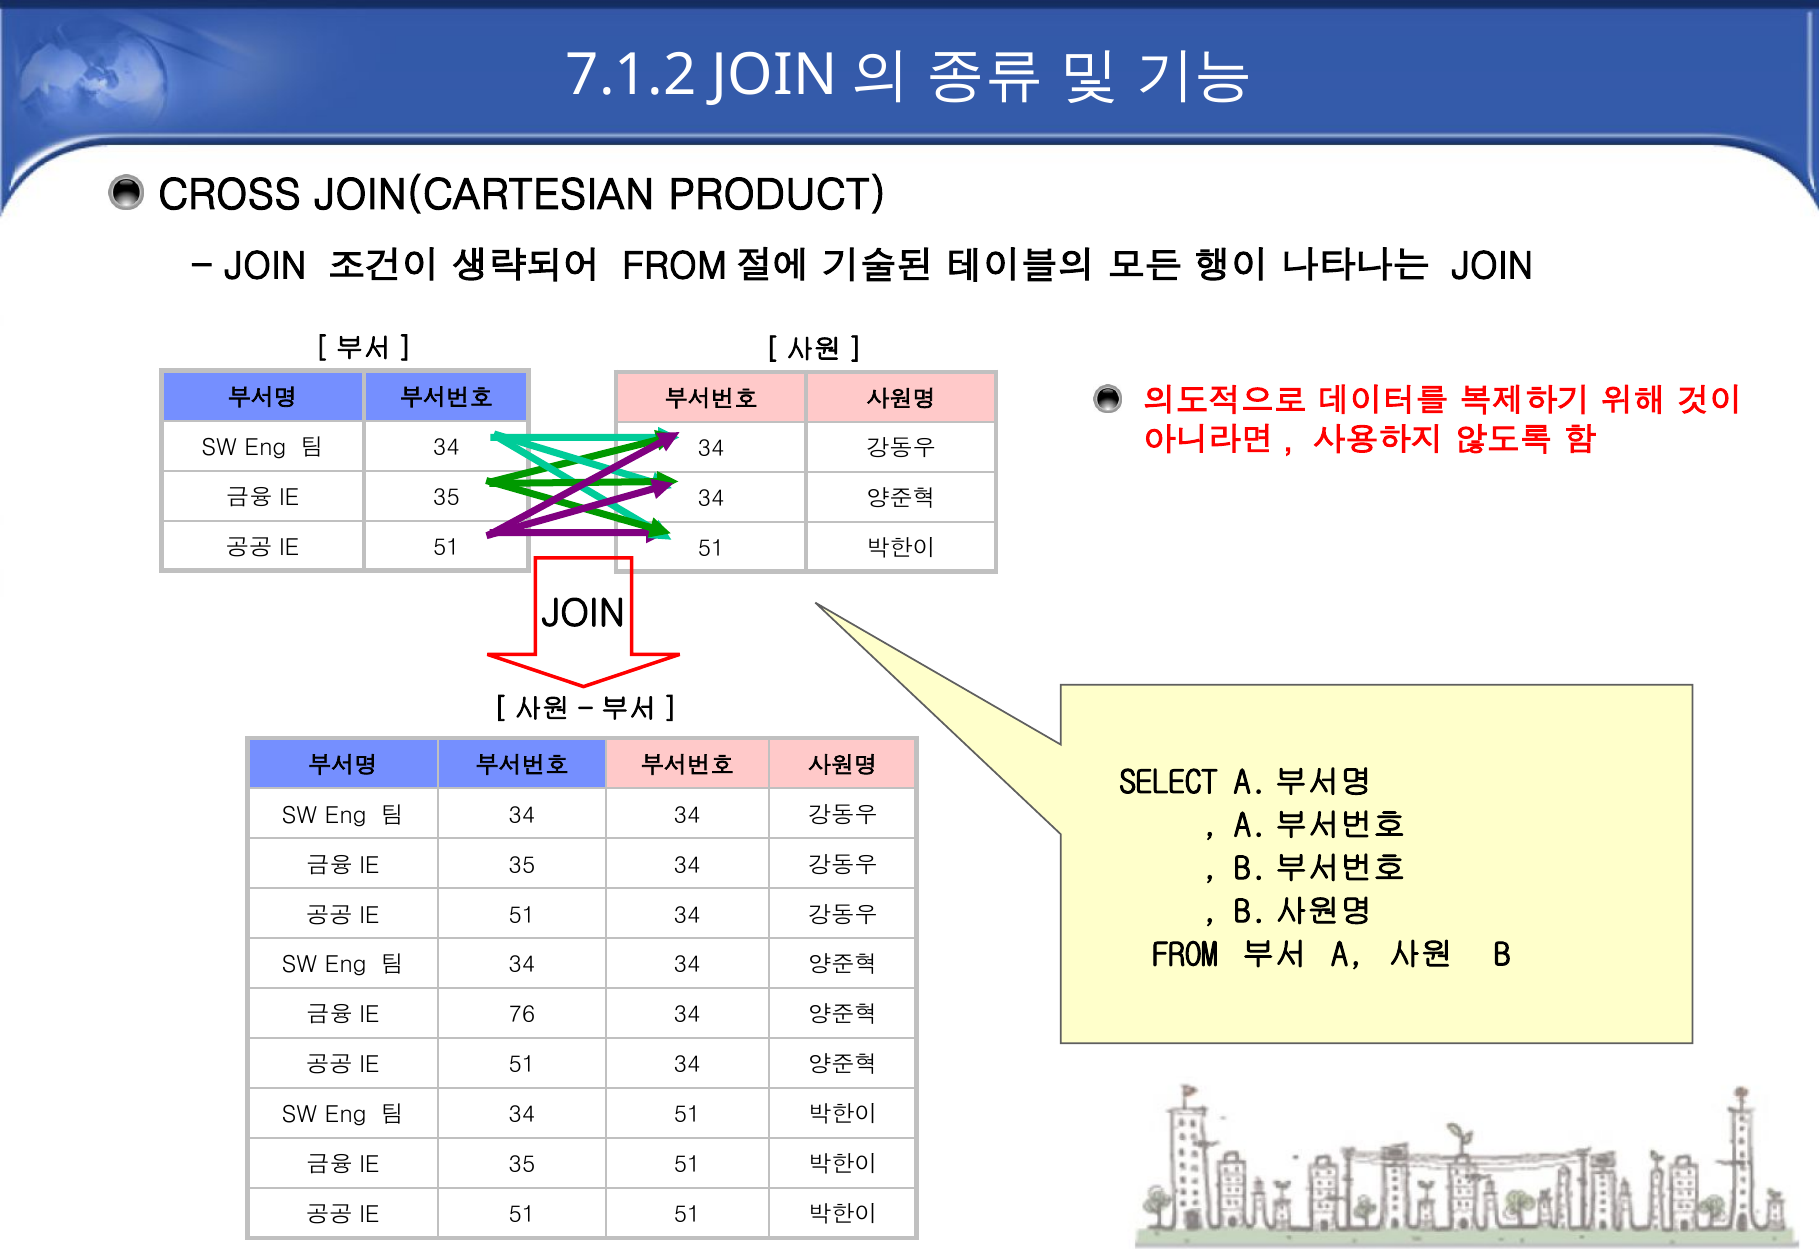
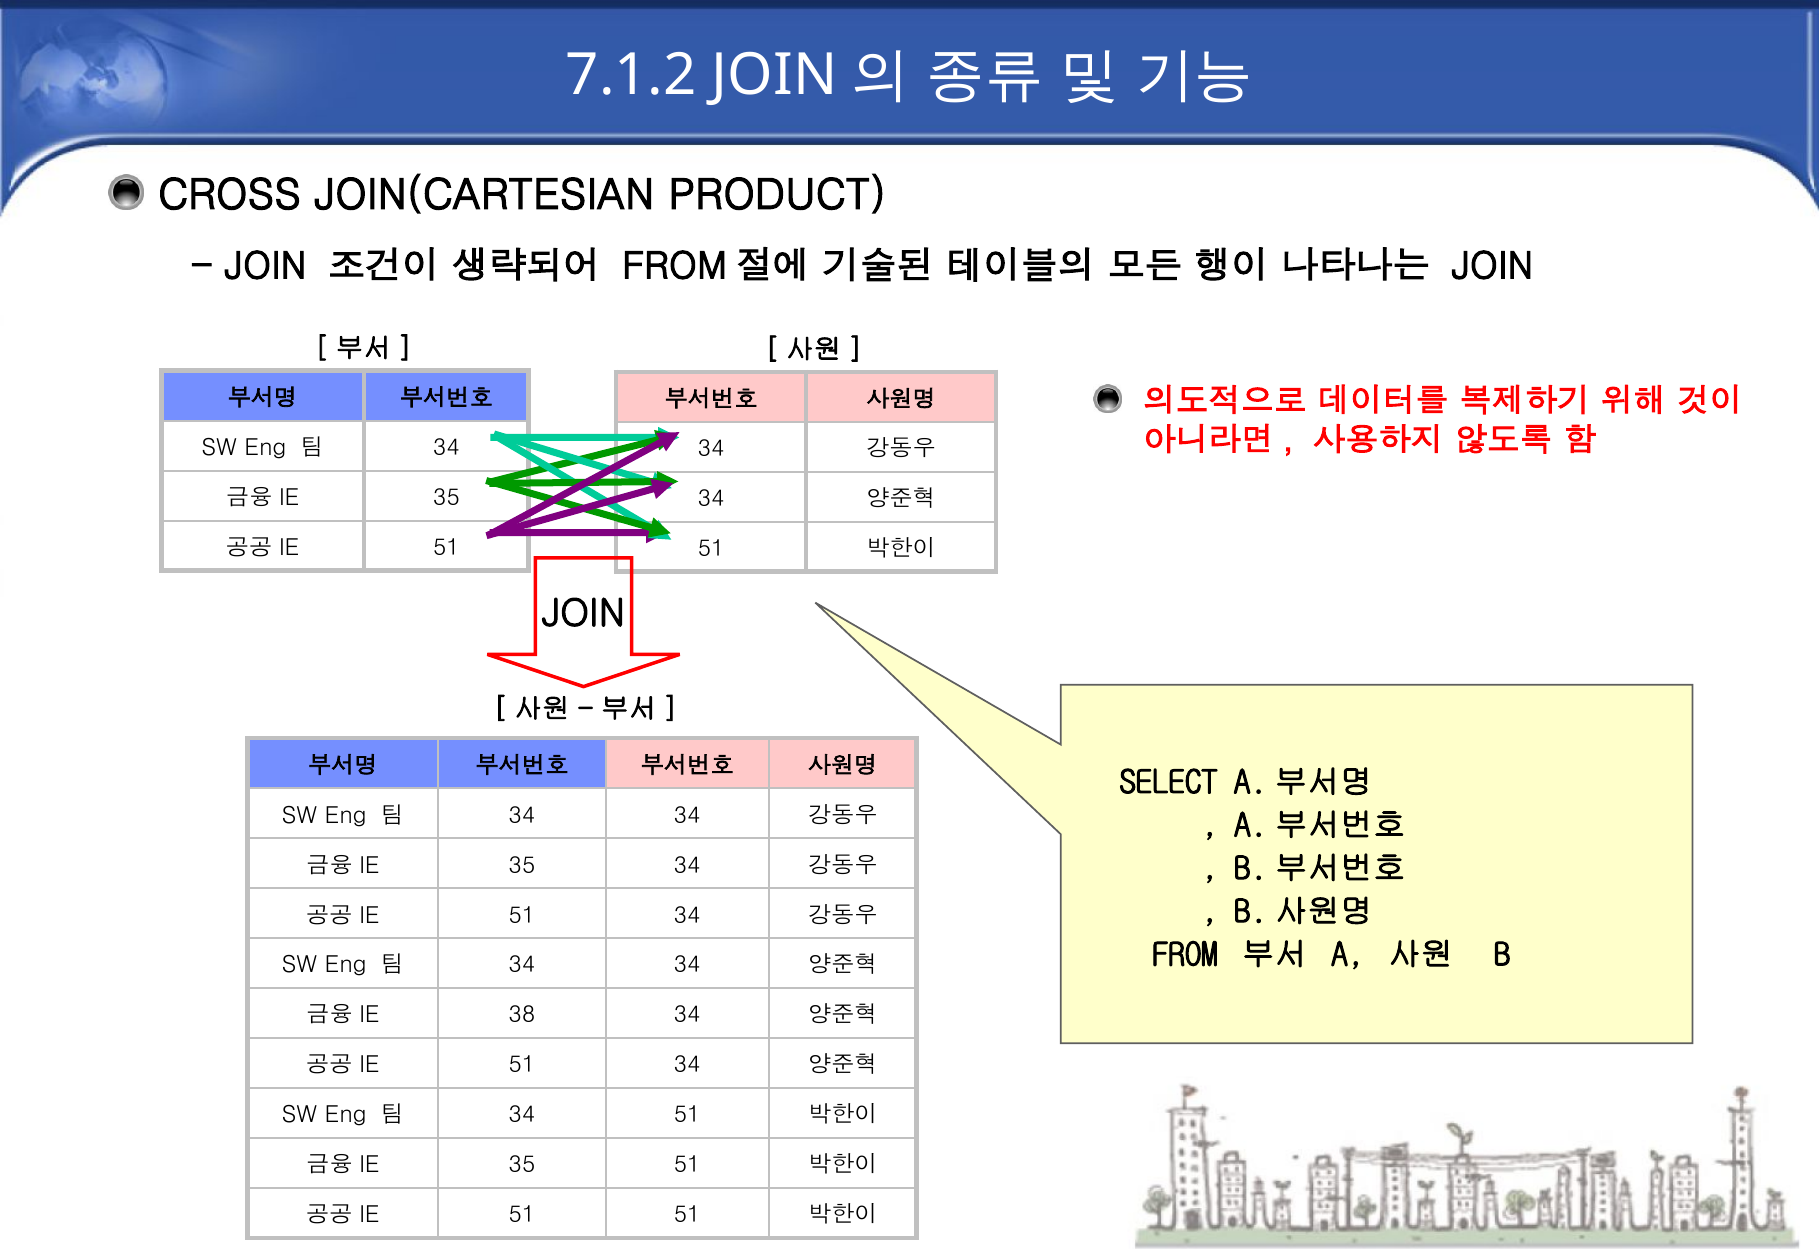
76: 76 -> 38
